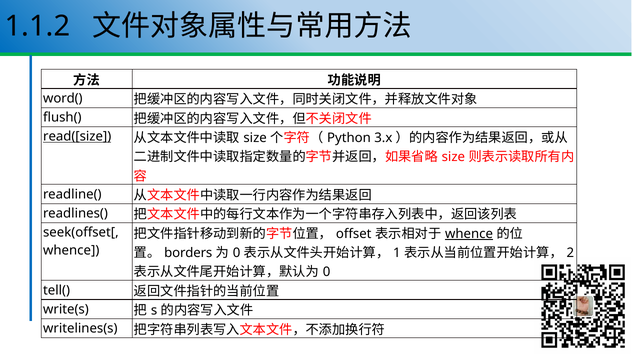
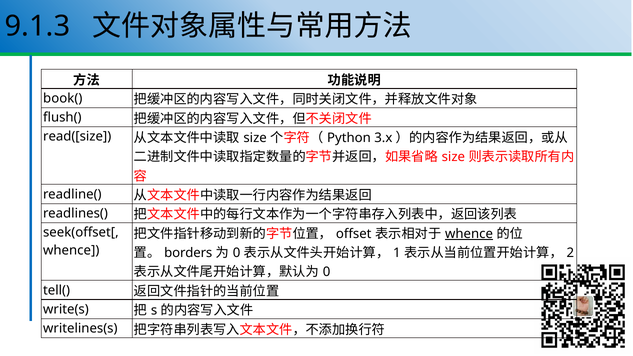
1.1.2: 1.1.2 -> 9.1.3
word(: word( -> book(
read([size underline: present -> none
